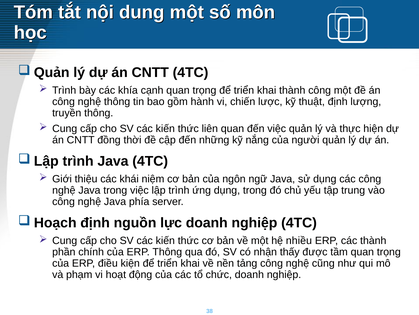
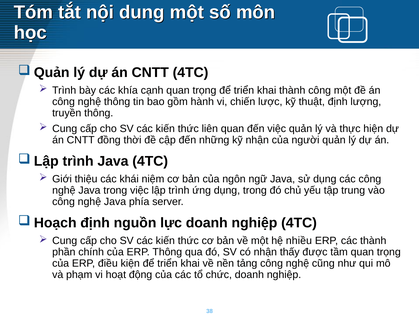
kỹ nắng: nắng -> nhận
